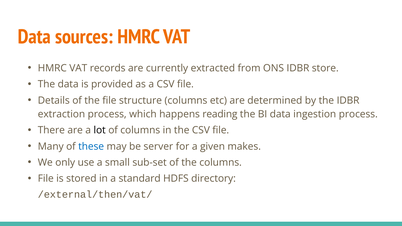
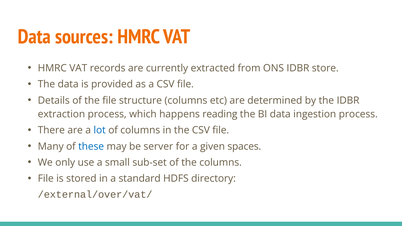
lot colour: black -> blue
makes: makes -> spaces
/external/then/vat/: /external/then/vat/ -> /external/over/vat/
